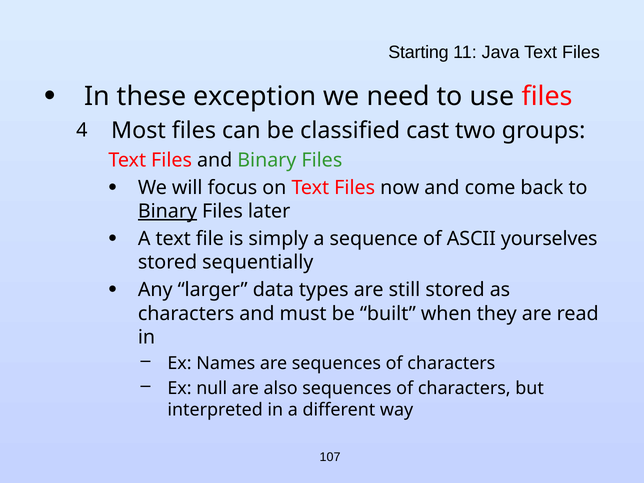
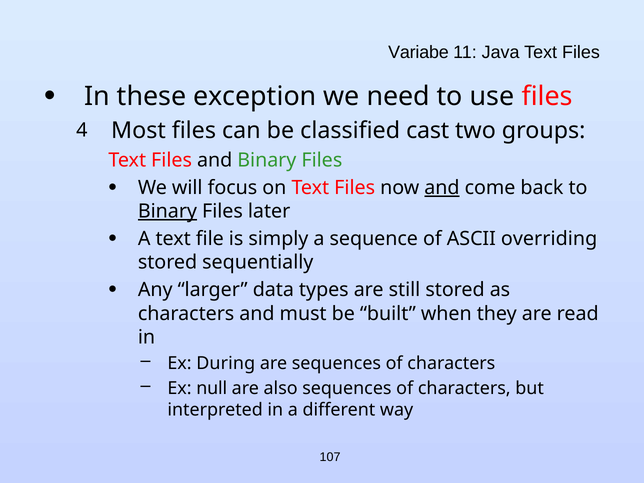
Starting: Starting -> Variabe
and at (442, 188) underline: none -> present
yourselves: yourselves -> overriding
Names: Names -> During
